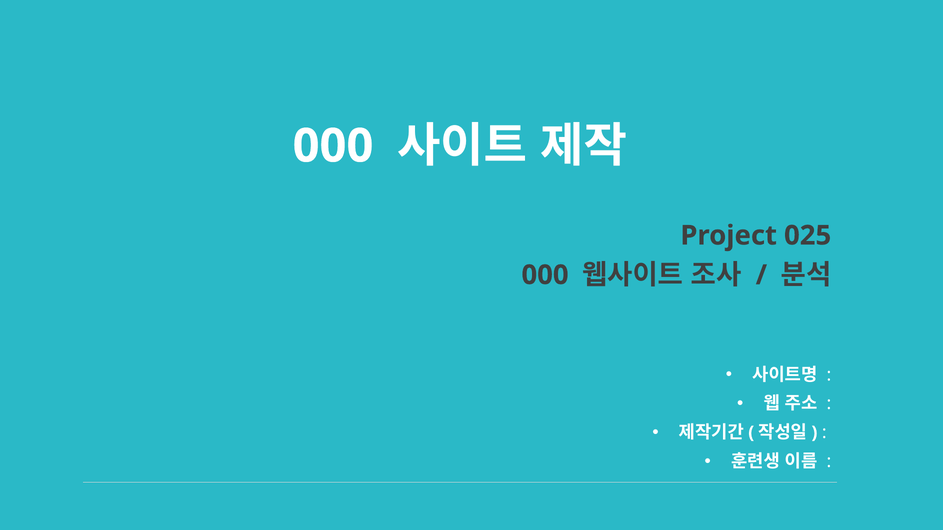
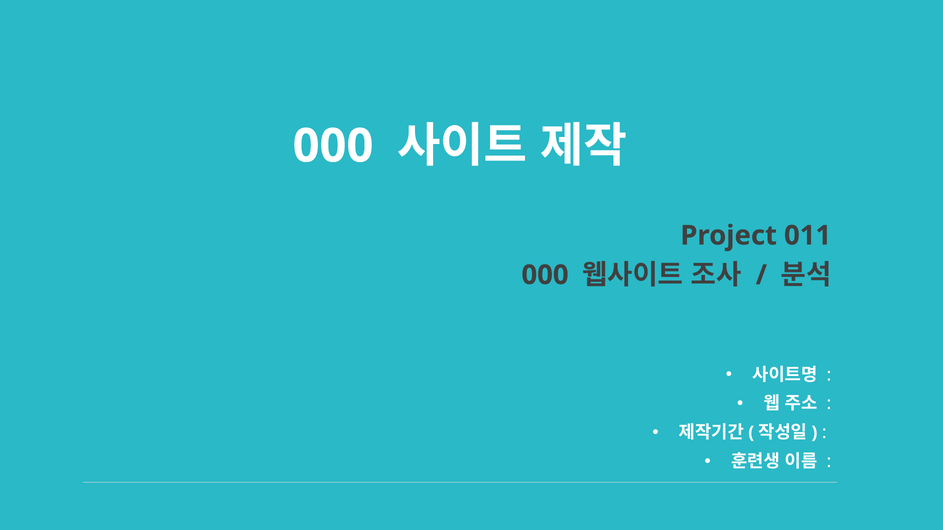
025: 025 -> 011
